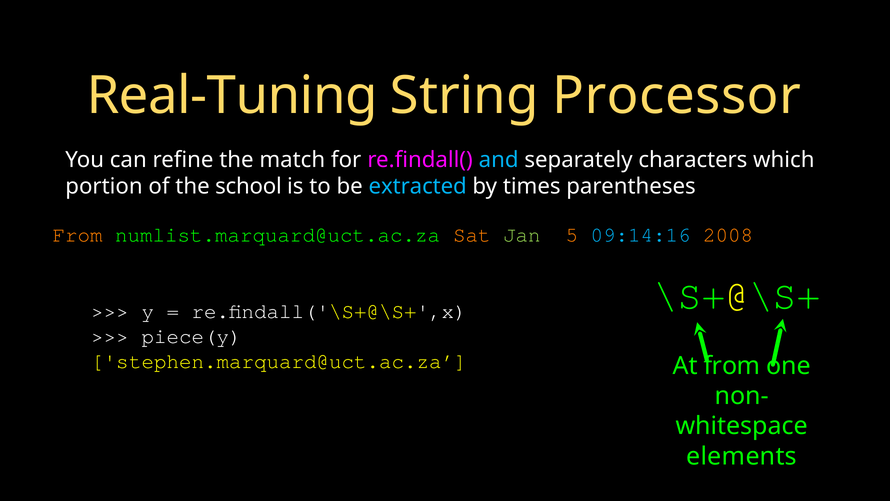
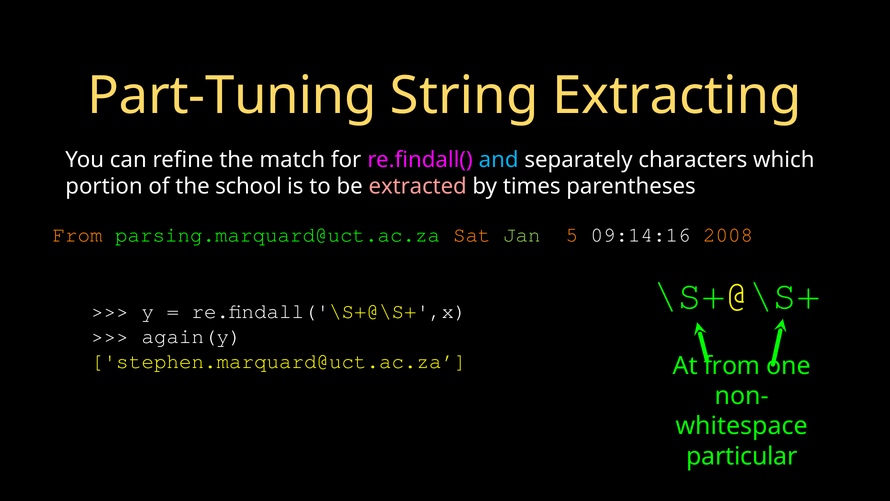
Real-Tuning: Real-Tuning -> Part-Tuning
Processor: Processor -> Extracting
extracted colour: light blue -> pink
numlist.marquard@uct.ac.za: numlist.marquard@uct.ac.za -> parsing.marquard@uct.ac.za
09:14:16 colour: light blue -> white
piece(y: piece(y -> again(y
elements: elements -> particular
